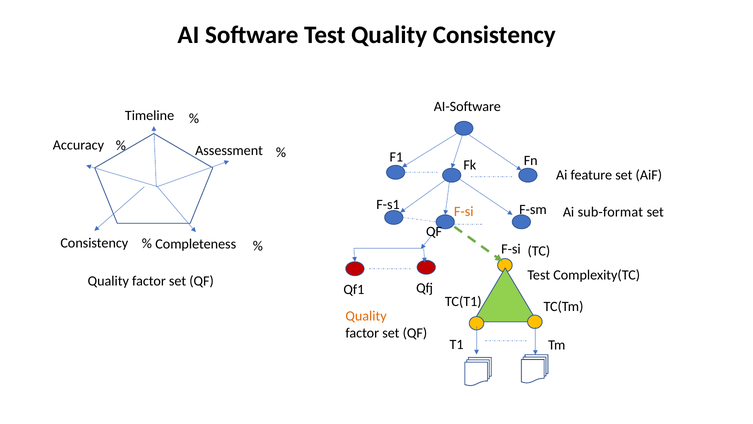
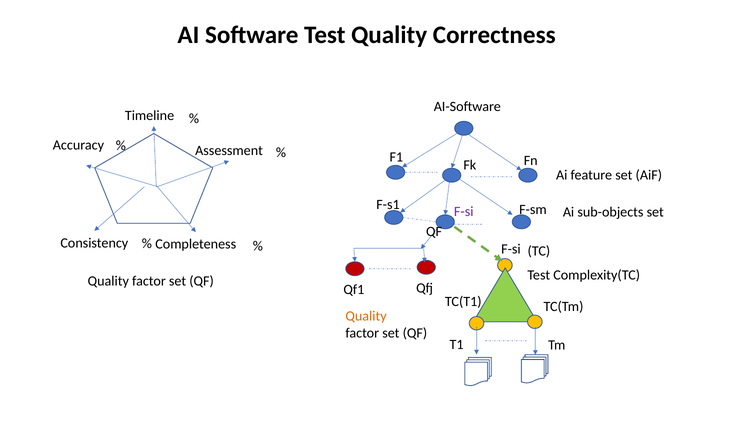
Quality Consistency: Consistency -> Correctness
F-si at (464, 211) colour: orange -> purple
sub-format: sub-format -> sub-objects
